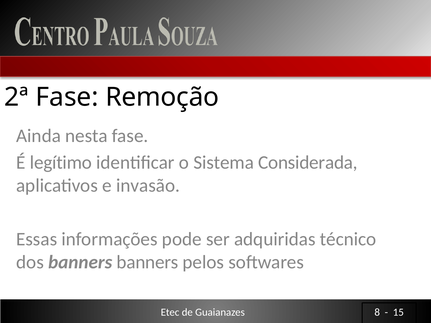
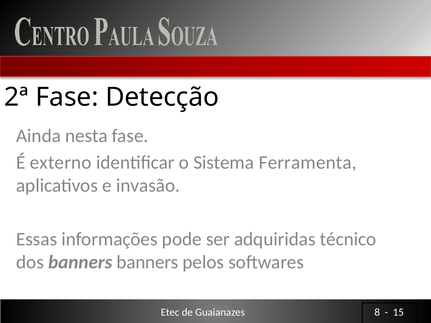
Remoção: Remoção -> Detecção
legítimo: legítimo -> externo
Considerada: Considerada -> Ferramenta
